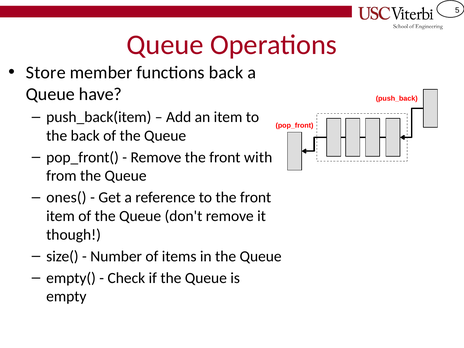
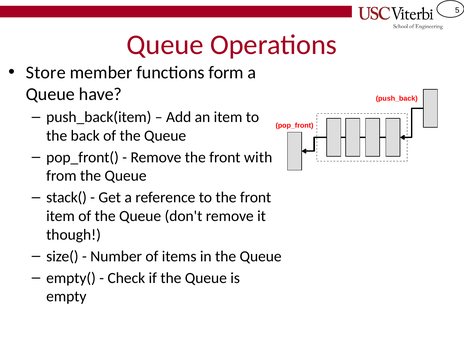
functions back: back -> form
ones(: ones( -> stack(
